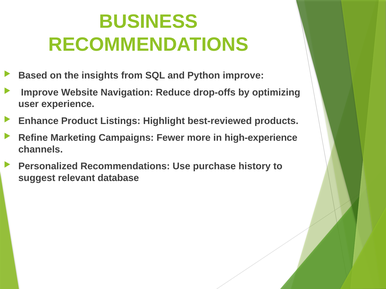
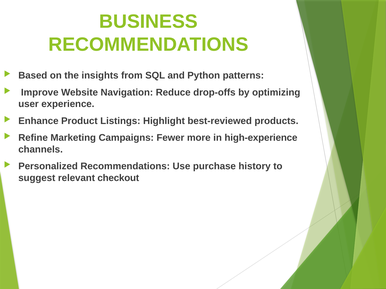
Python improve: improve -> patterns
database: database -> checkout
